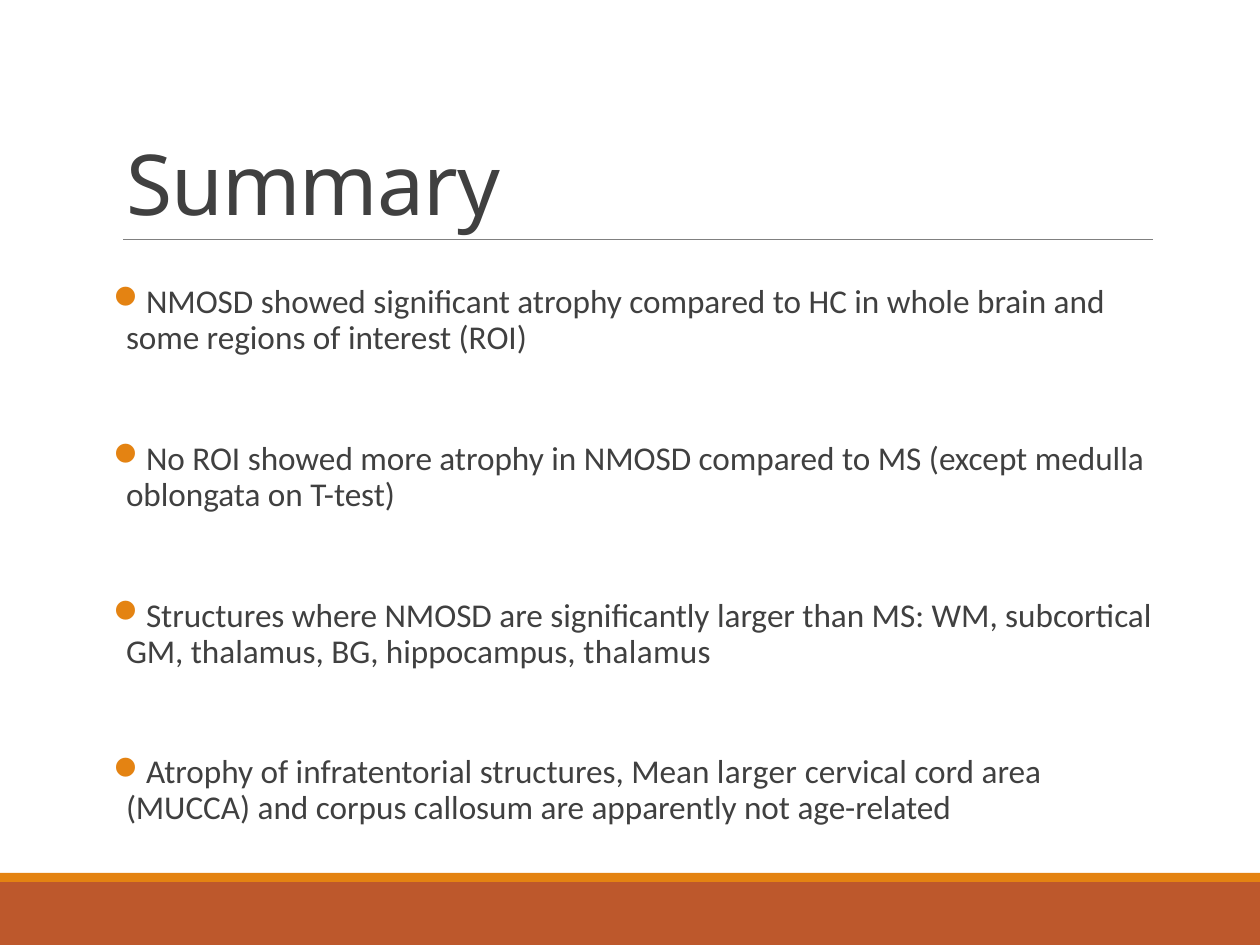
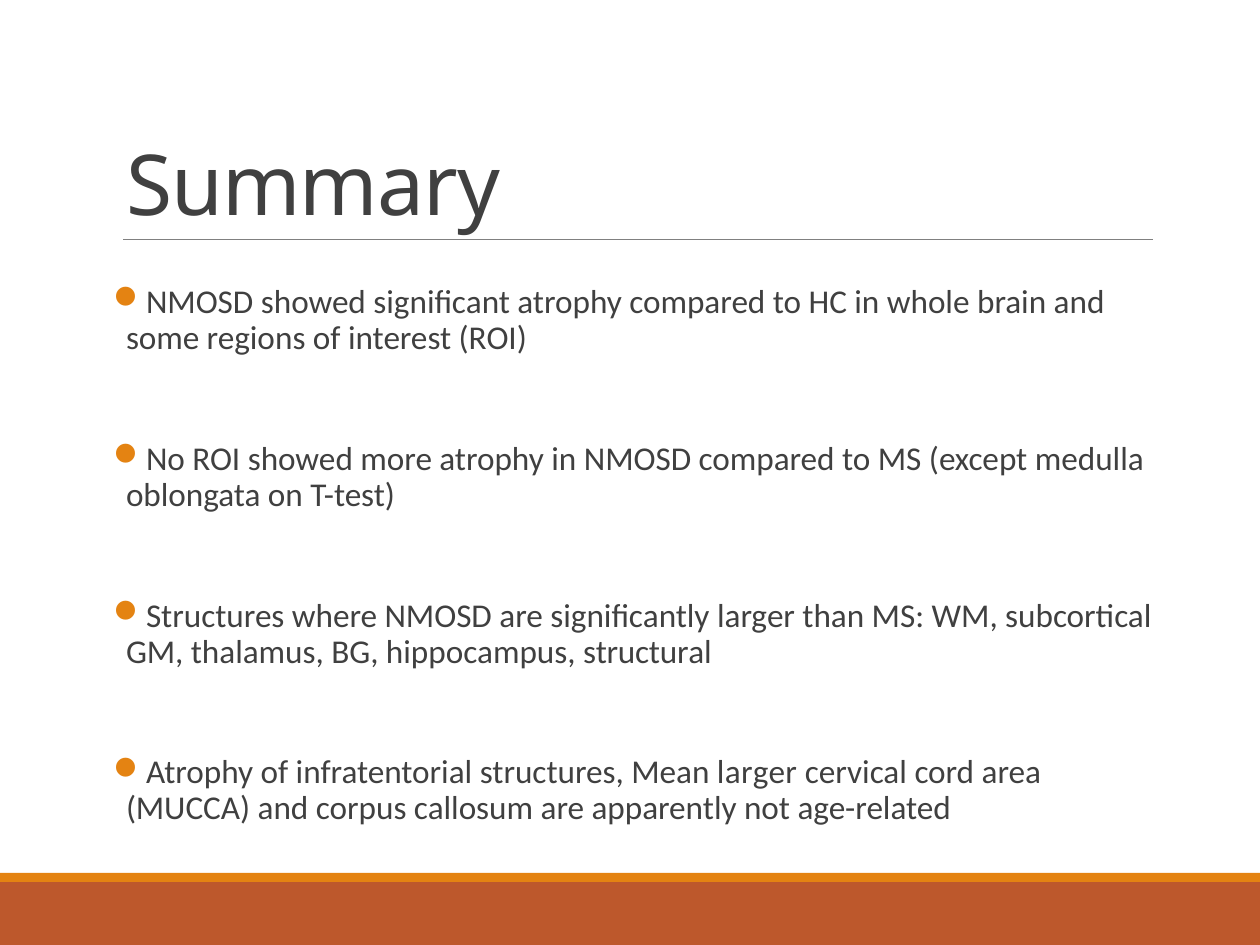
hippocampus thalamus: thalamus -> structural
